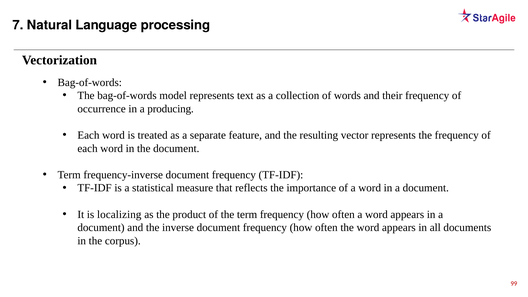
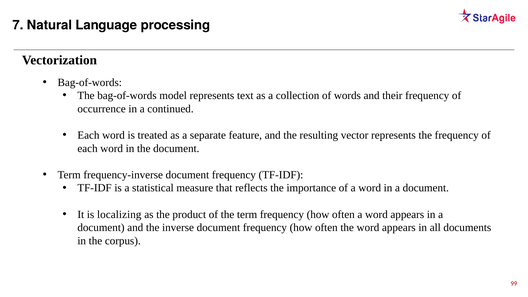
producing: producing -> continued
